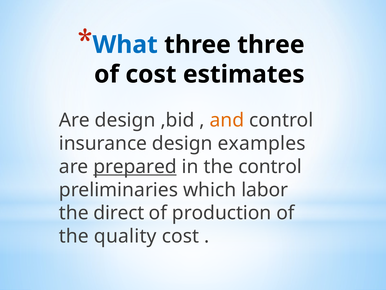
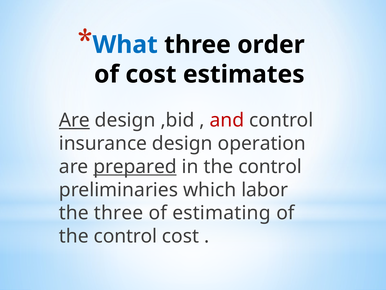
three three: three -> order
Are at (74, 120) underline: none -> present
and colour: orange -> red
examples: examples -> operation
the direct: direct -> three
production: production -> estimating
quality at (125, 236): quality -> control
